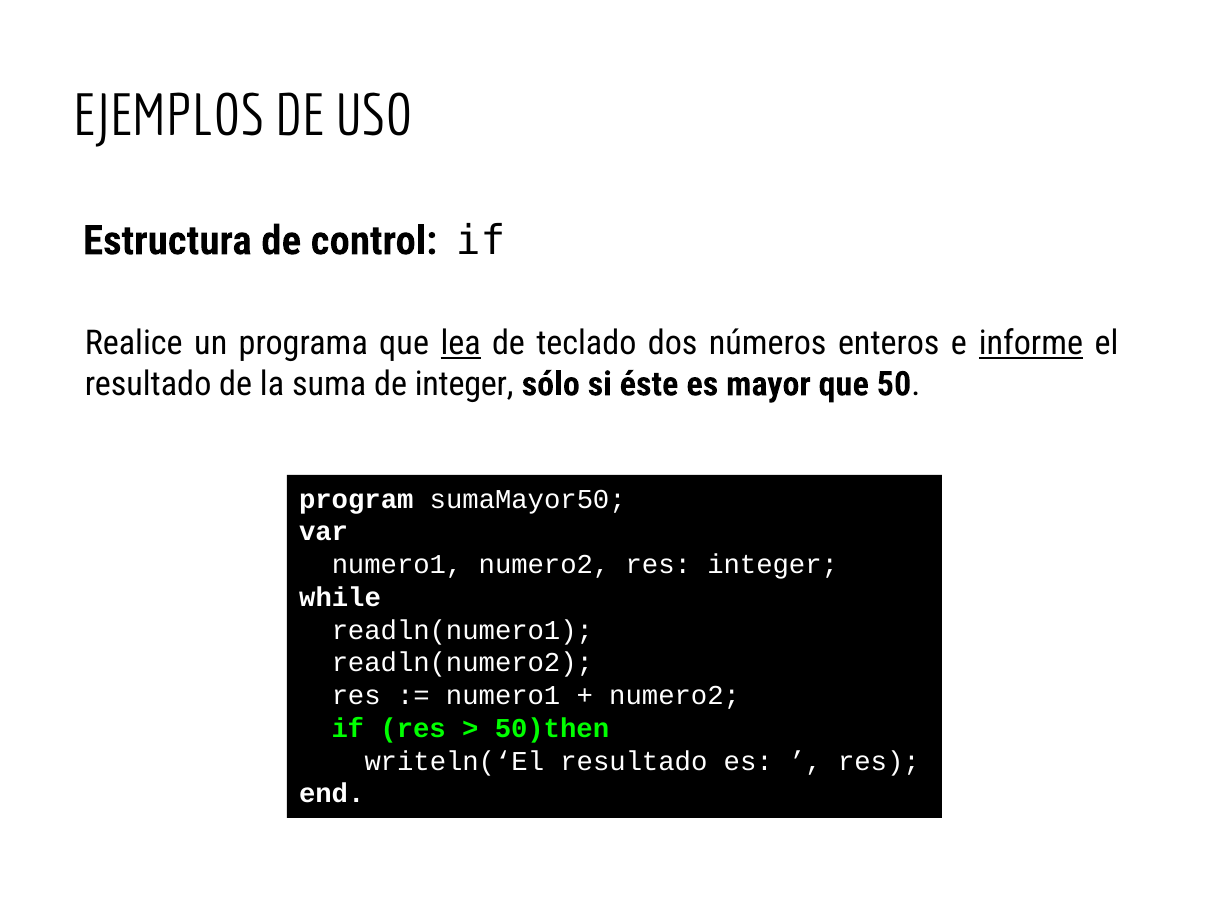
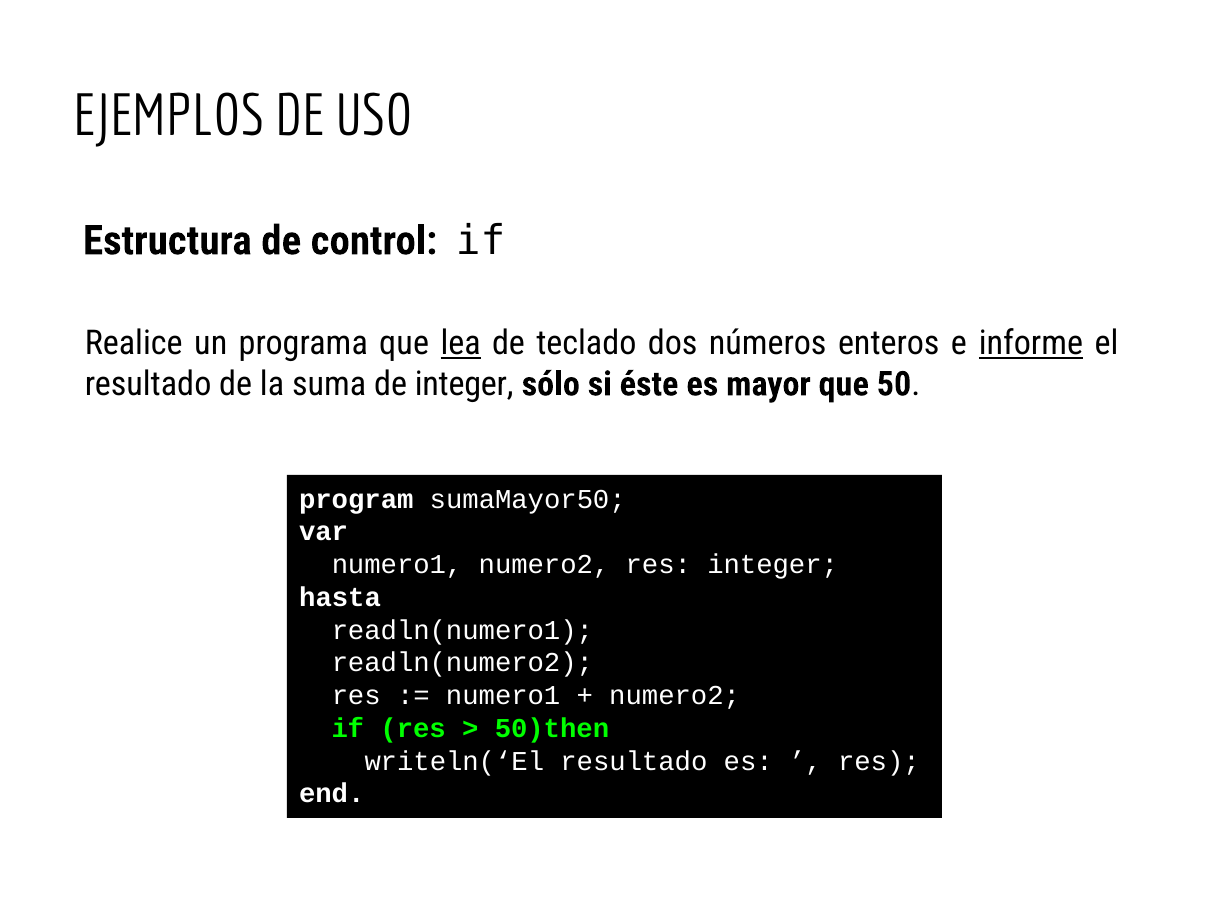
while: while -> hasta
